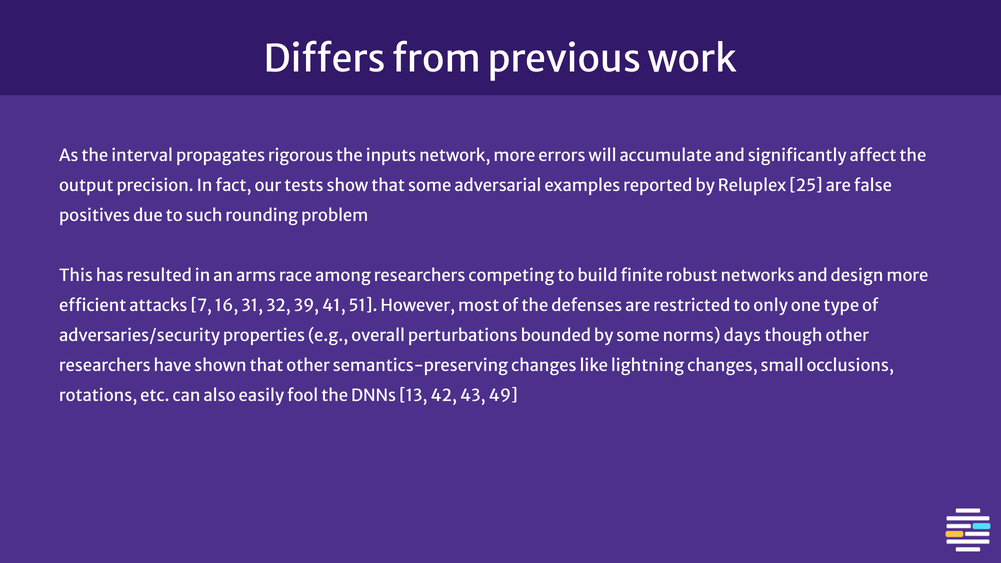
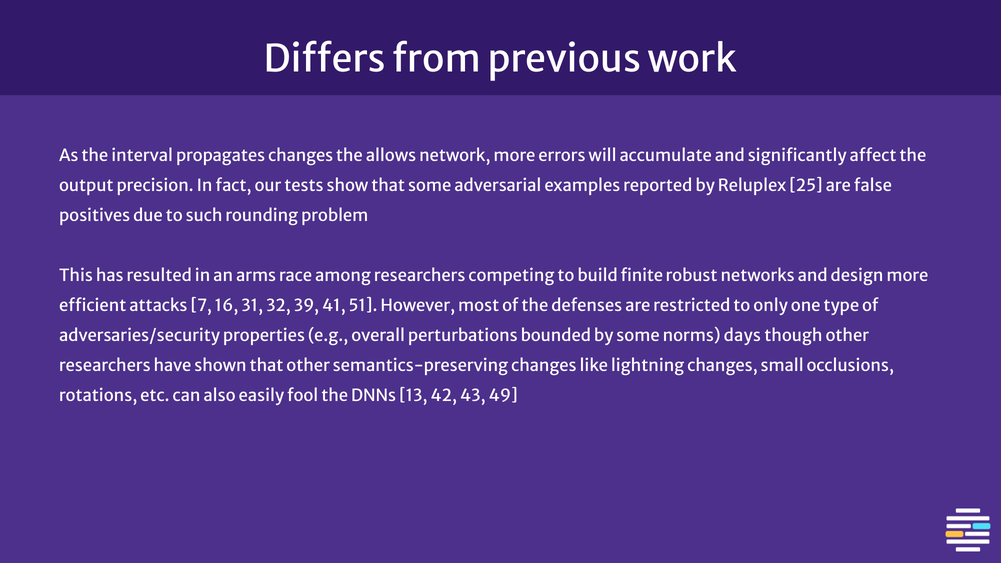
propagates rigorous: rigorous -> changes
inputs: inputs -> allows
